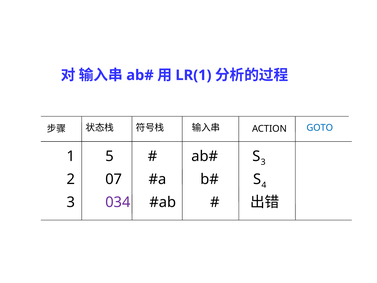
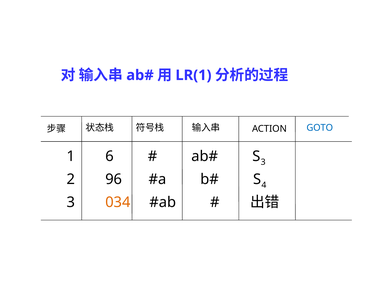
5: 5 -> 6
07: 07 -> 96
034 colour: purple -> orange
